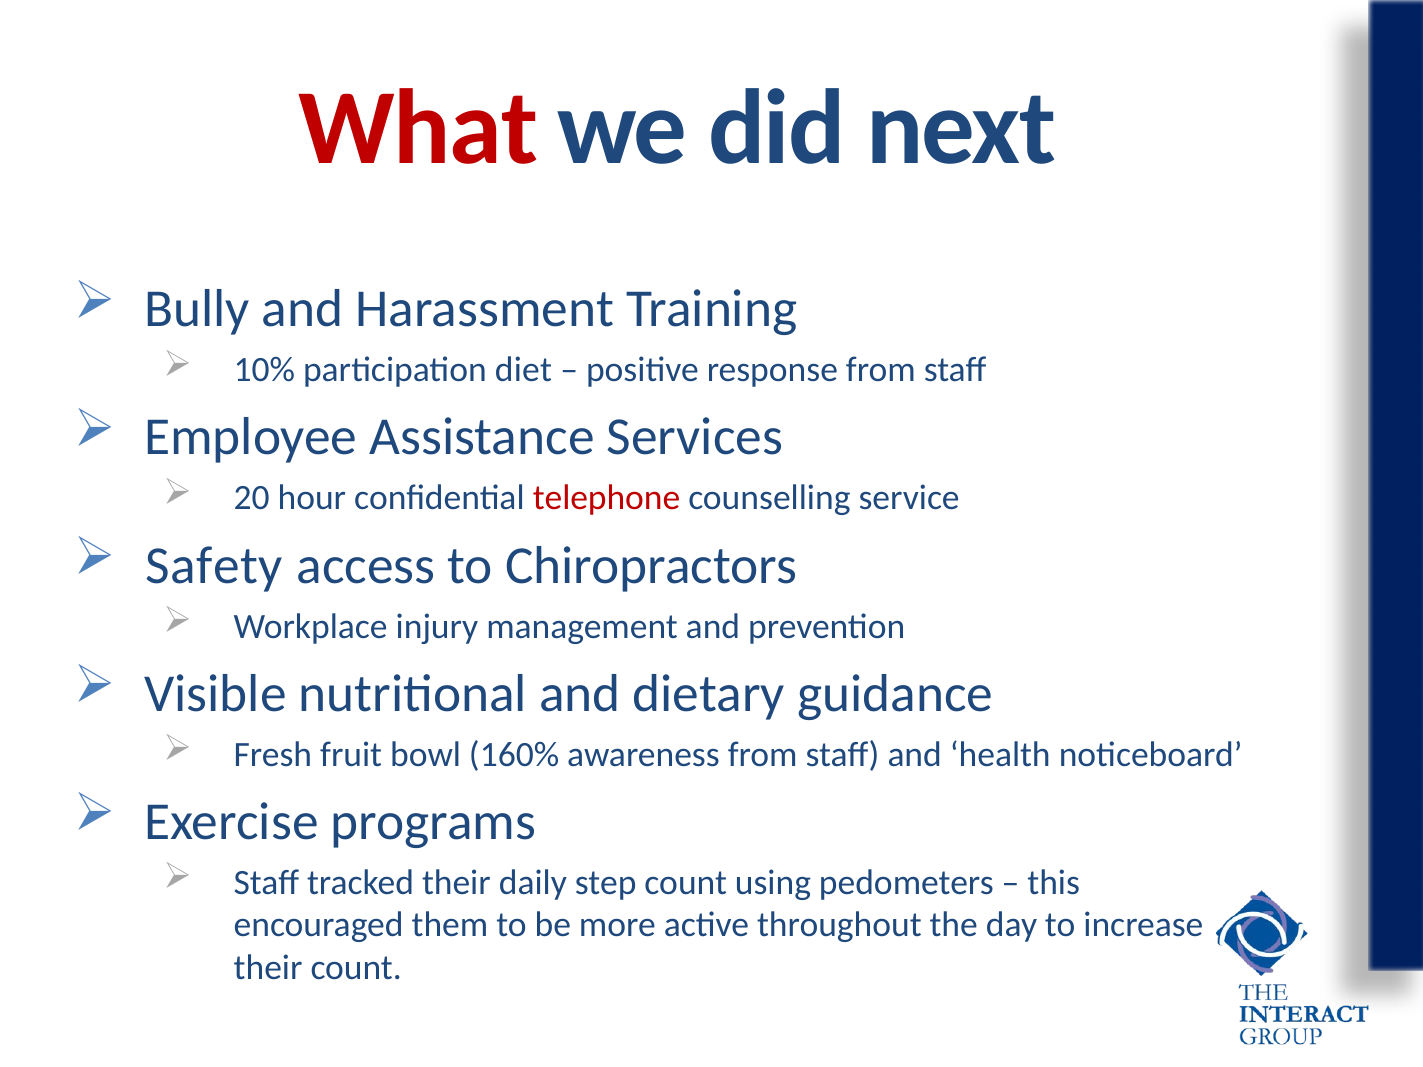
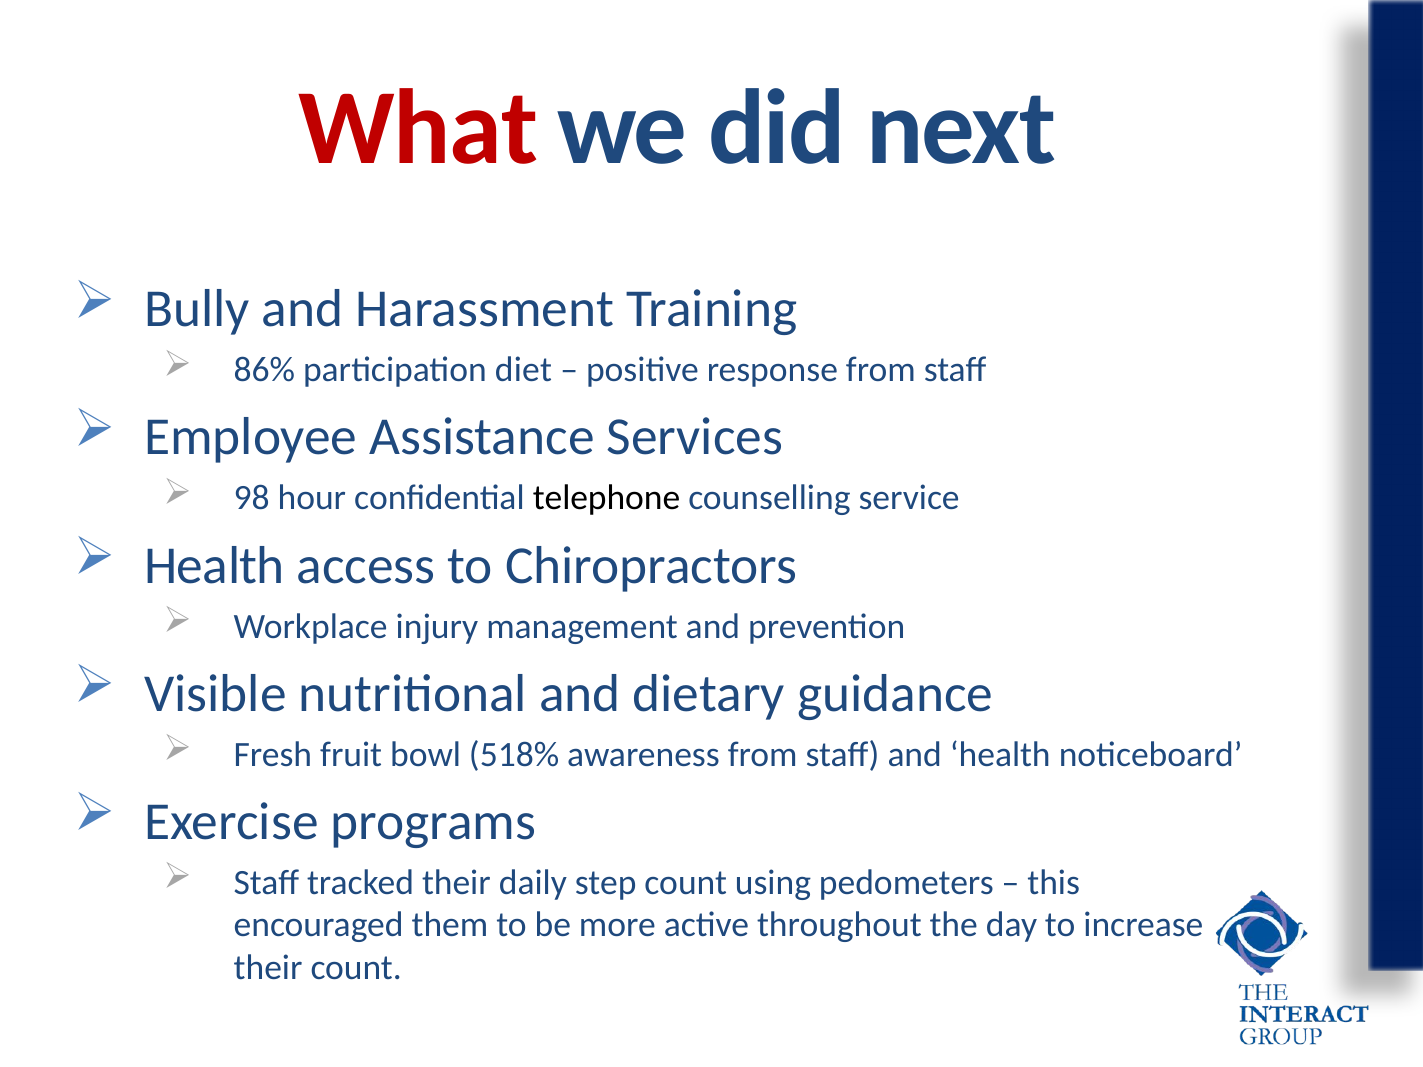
10%: 10% -> 86%
20: 20 -> 98
telephone colour: red -> black
Safety at (214, 566): Safety -> Health
160%: 160% -> 518%
